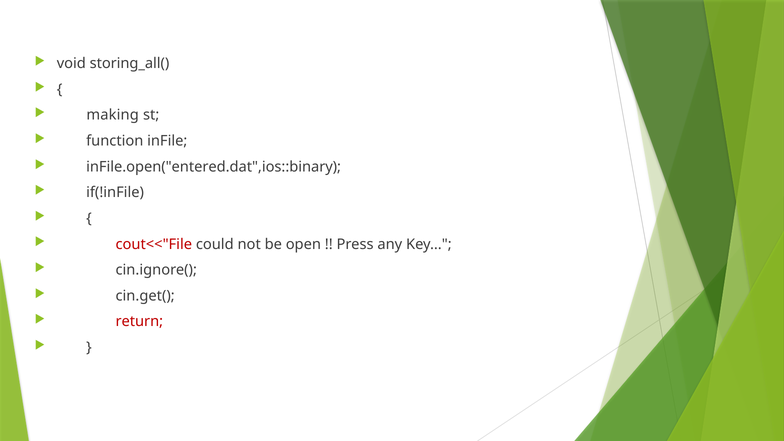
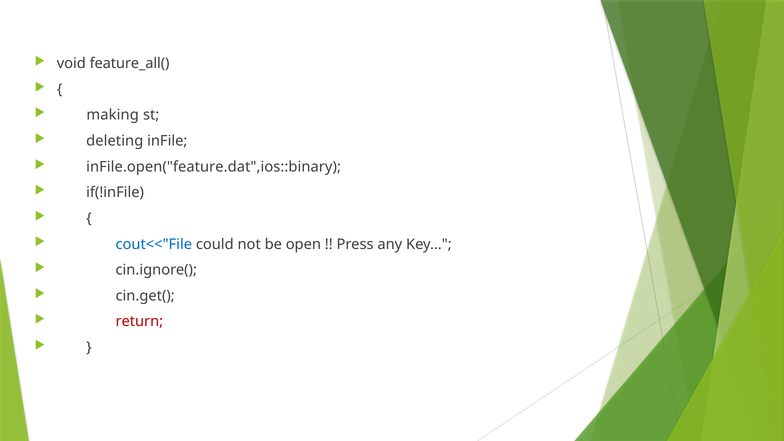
storing_all(: storing_all( -> feature_all(
function: function -> deleting
inFile.open("entered.dat",ios::binary: inFile.open("entered.dat",ios::binary -> inFile.open("feature.dat",ios::binary
cout<<"File colour: red -> blue
